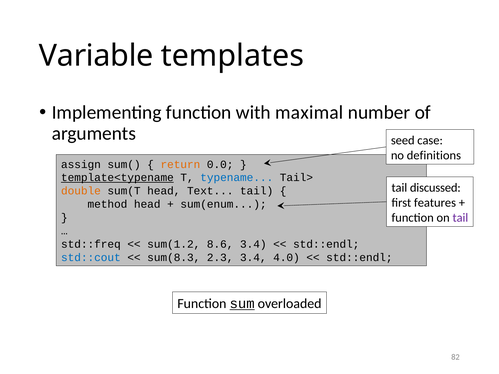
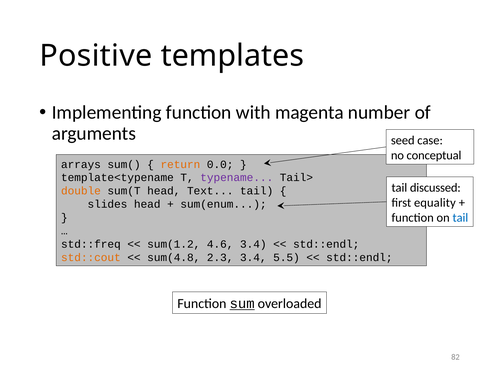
Variable: Variable -> Positive
maximal: maximal -> magenta
definitions: definitions -> conceptual
assign: assign -> arrays
template<typename underline: present -> none
typename colour: blue -> purple
features: features -> equality
method: method -> slides
tail at (460, 218) colour: purple -> blue
8.6: 8.6 -> 4.6
std::cout colour: blue -> orange
sum(8.3: sum(8.3 -> sum(4.8
4.0: 4.0 -> 5.5
